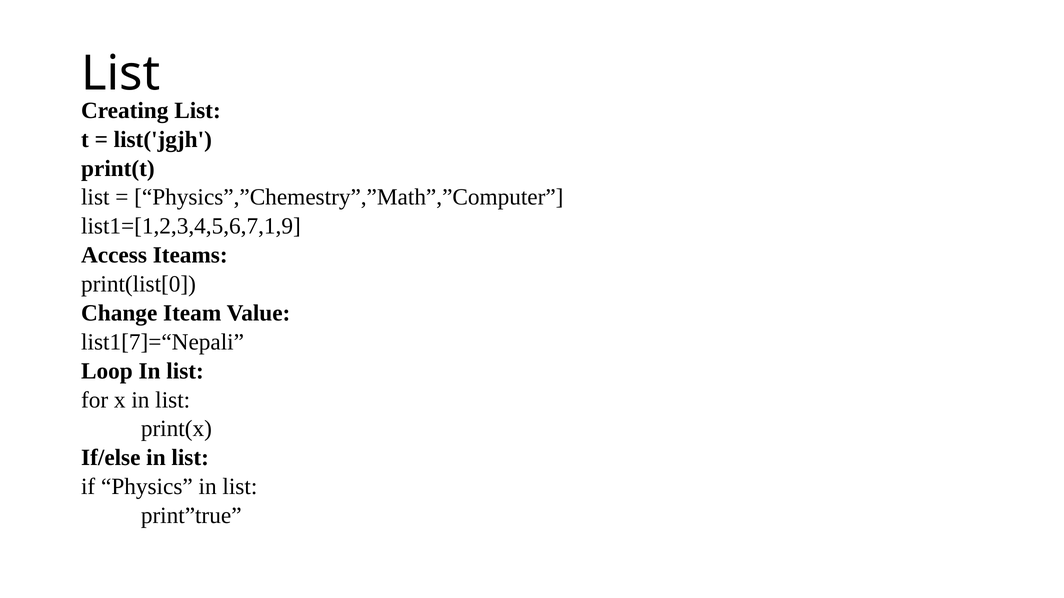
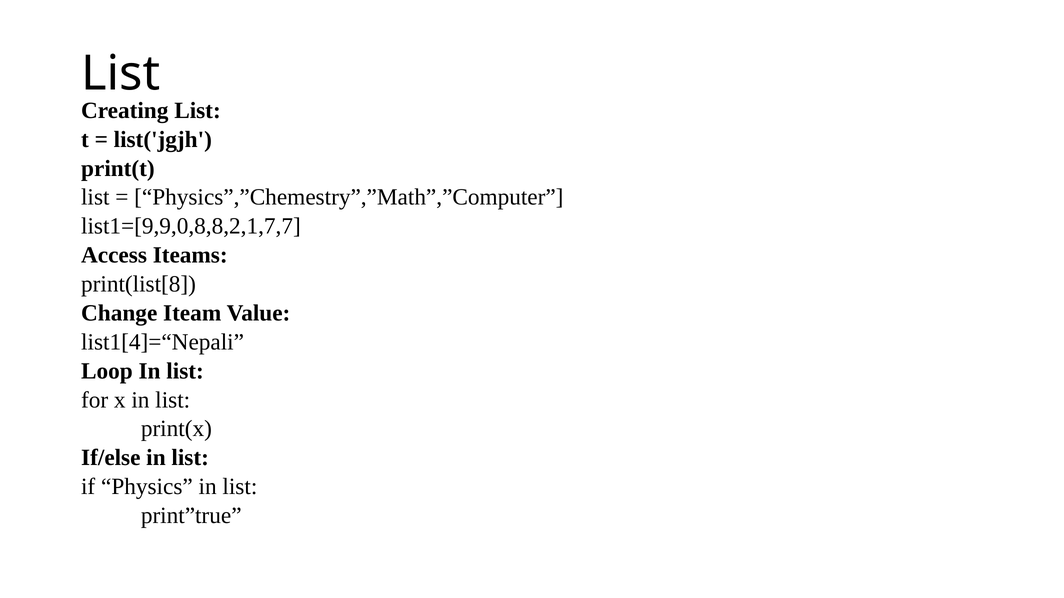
list1=[1,2,3,4,5,6,7,1,9: list1=[1,2,3,4,5,6,7,1,9 -> list1=[9,9,0,8,8,2,1,7,7
print(list[0: print(list[0 -> print(list[8
list1[7]=“Nepali: list1[7]=“Nepali -> list1[4]=“Nepali
